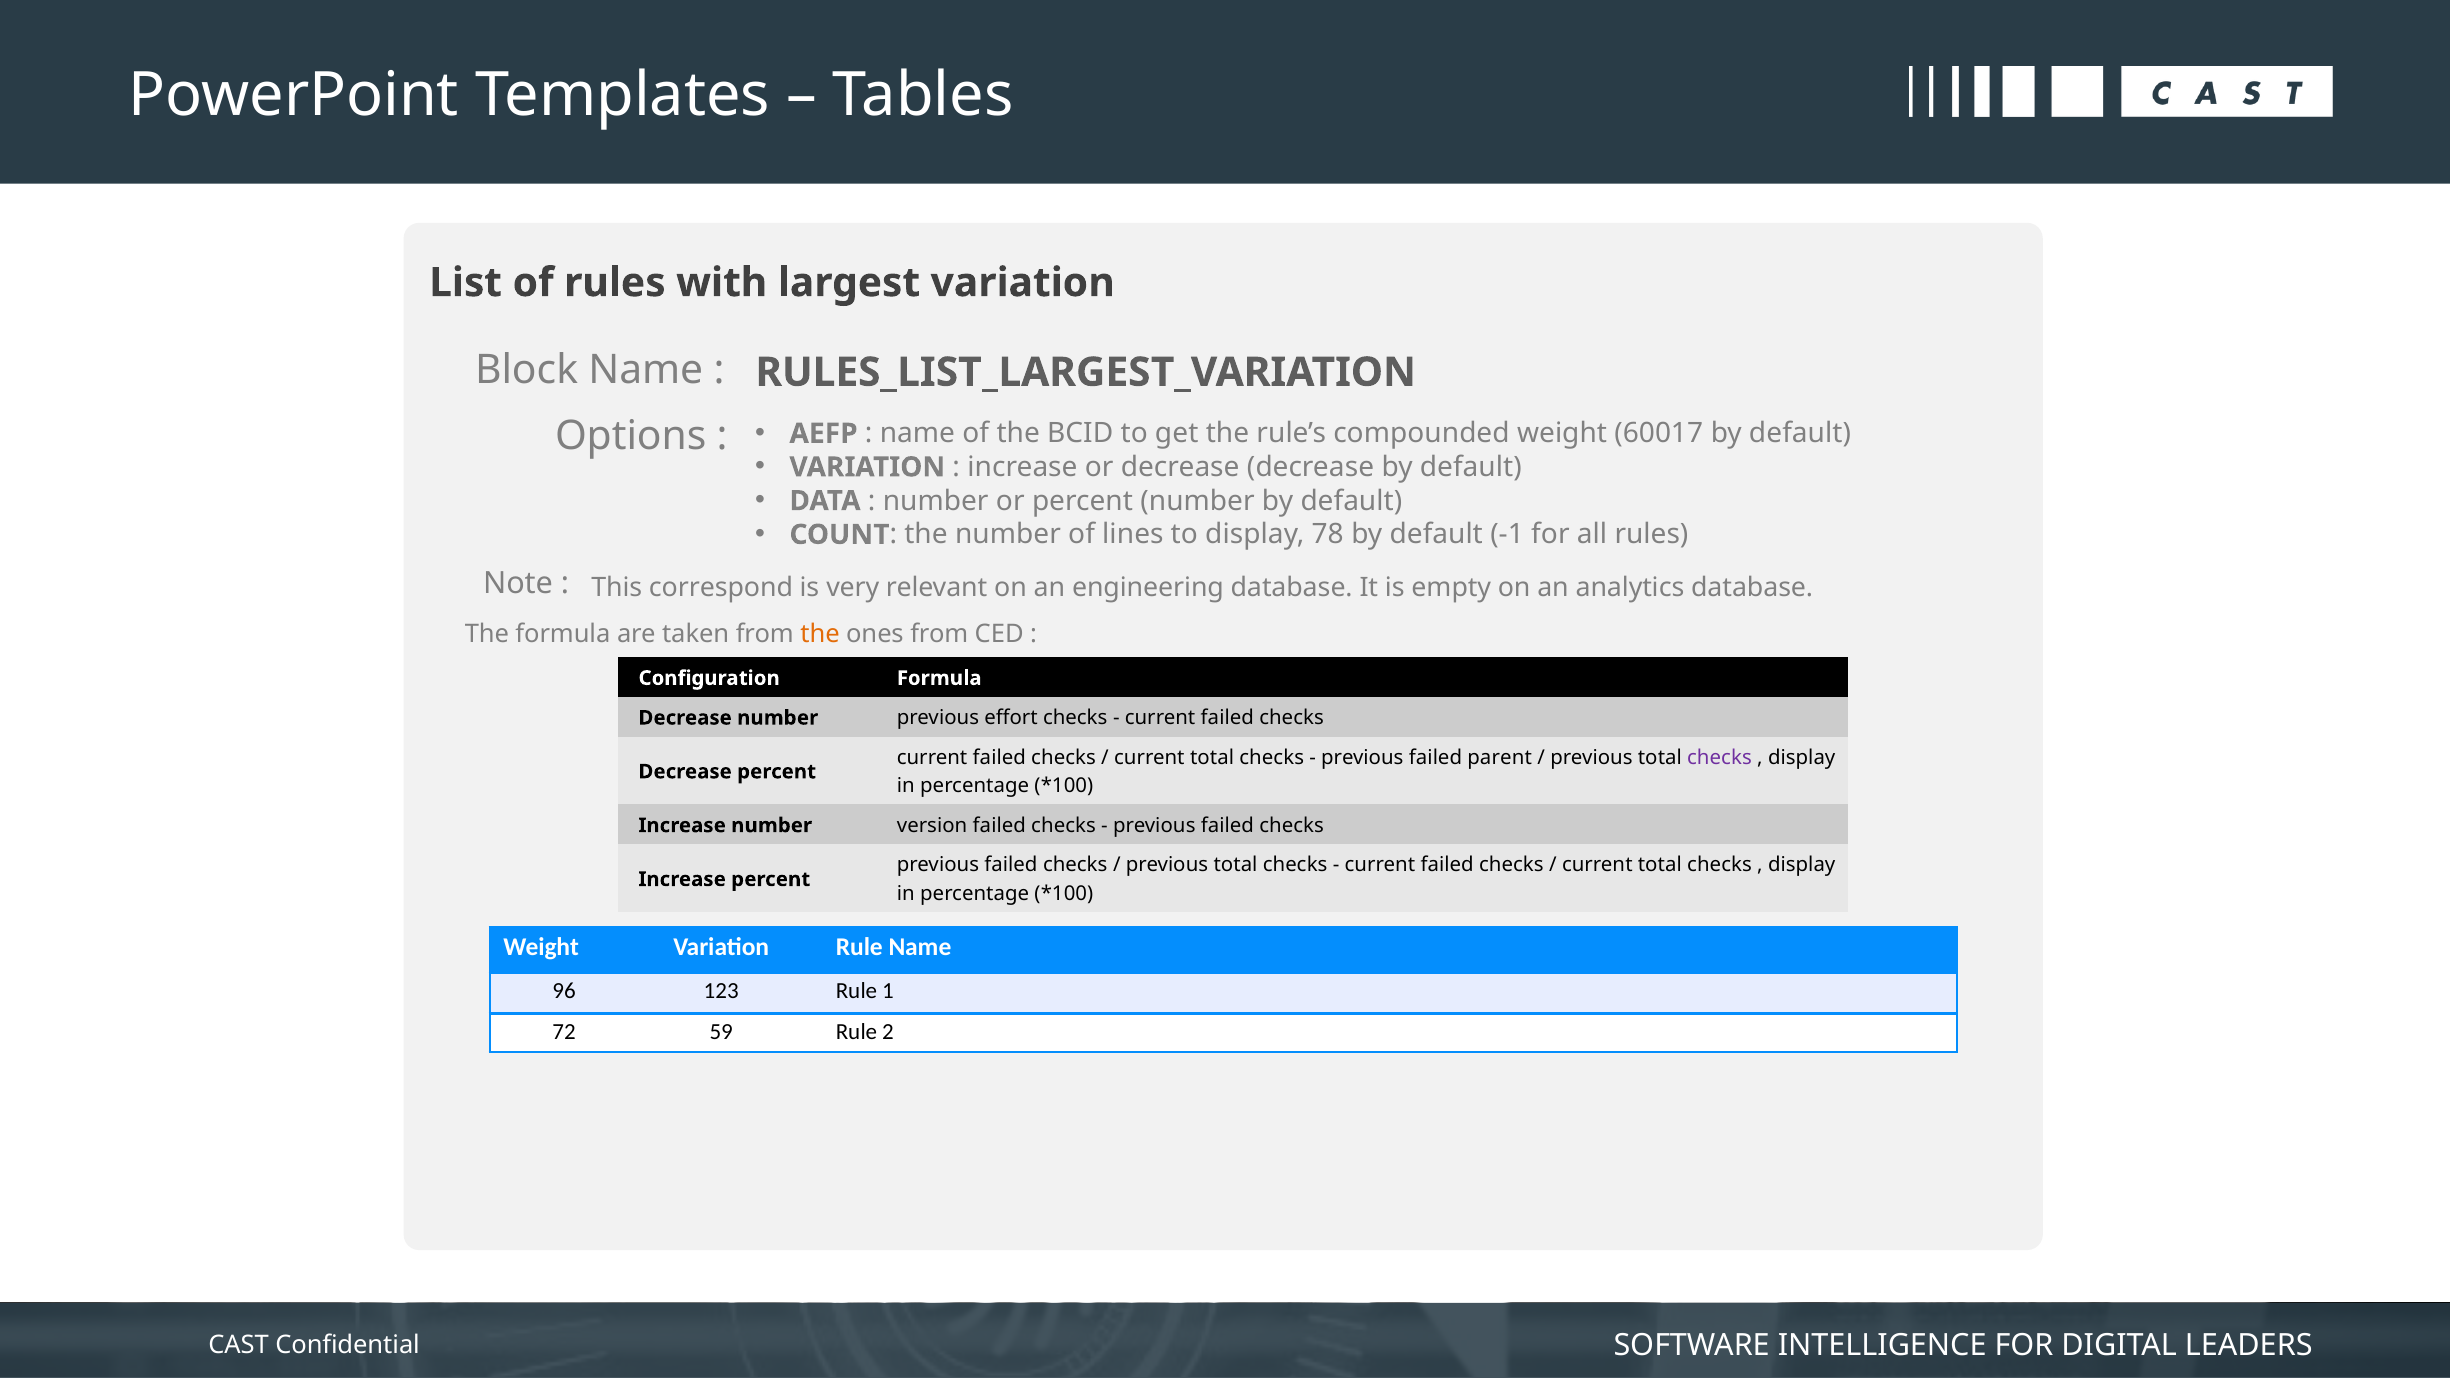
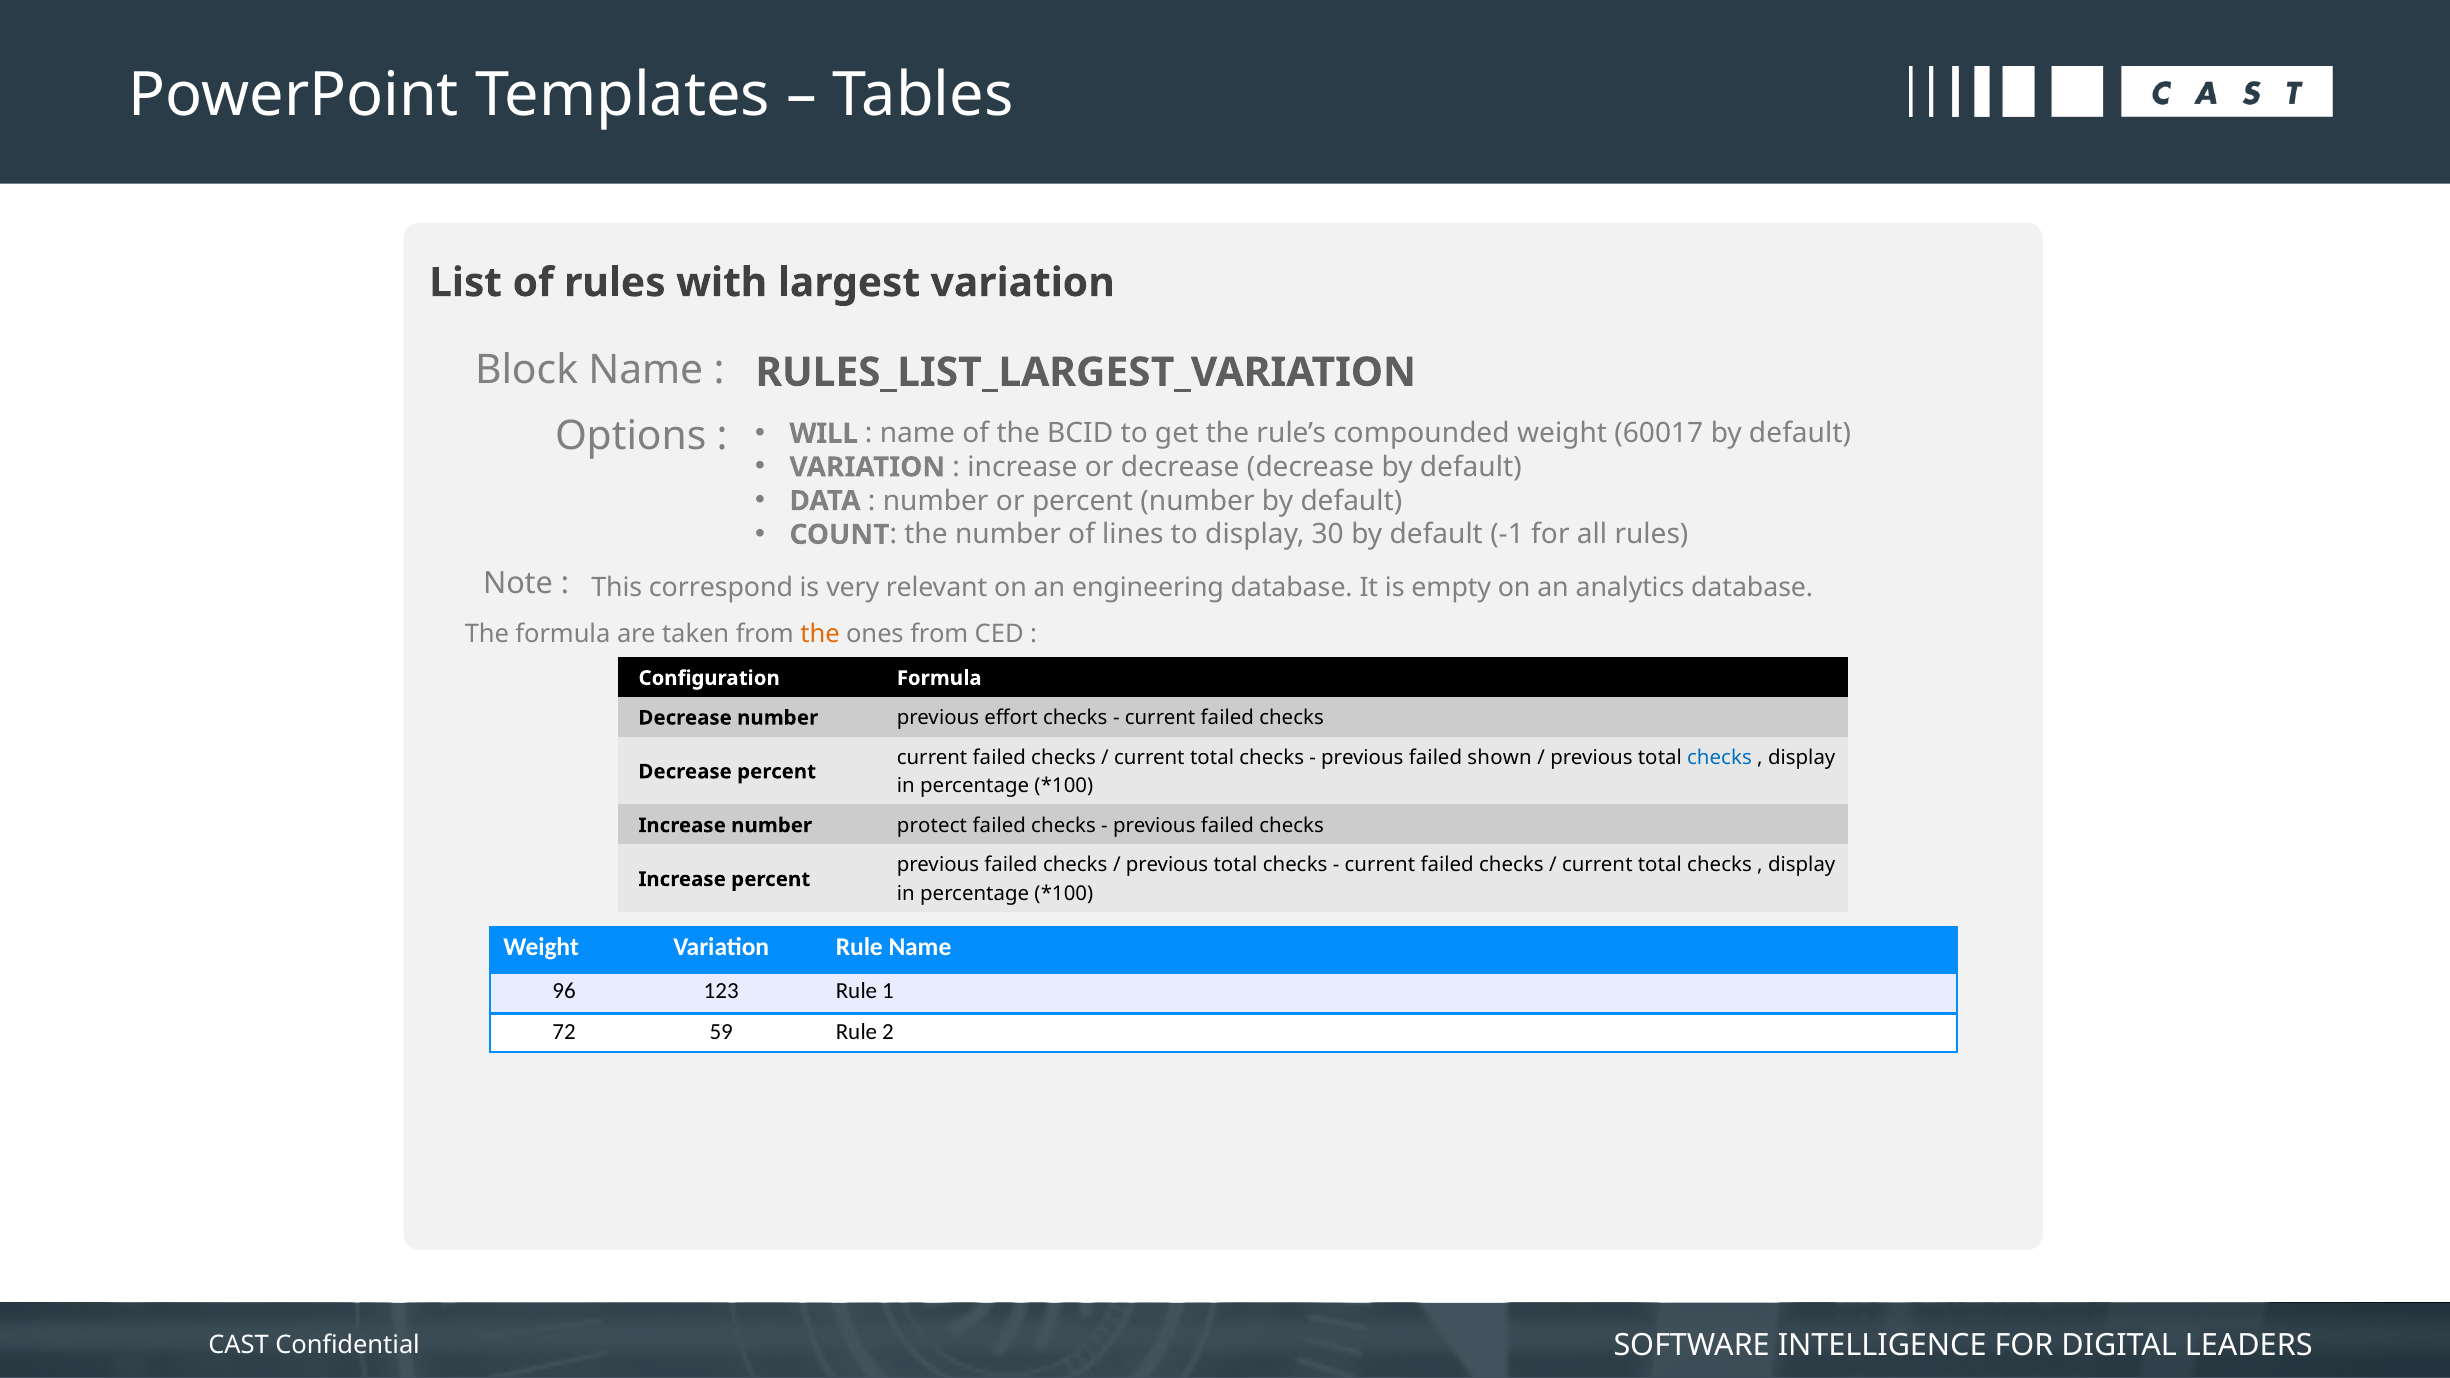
AEFP: AEFP -> WILL
78: 78 -> 30
parent: parent -> shown
checks at (1719, 758) colour: purple -> blue
version: version -> protect
